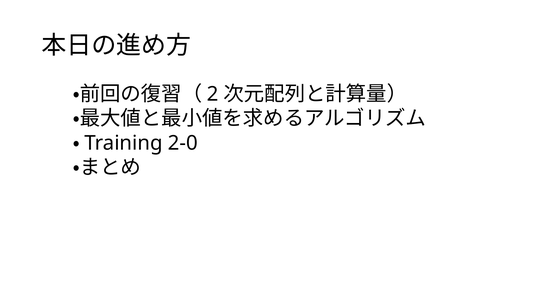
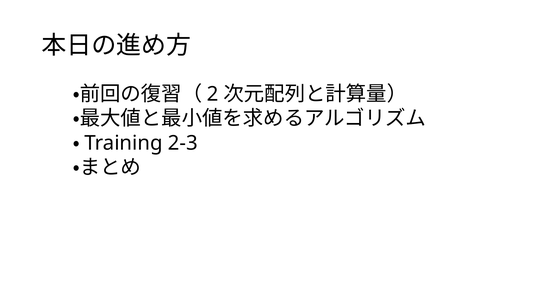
2-0: 2-0 -> 2-3
